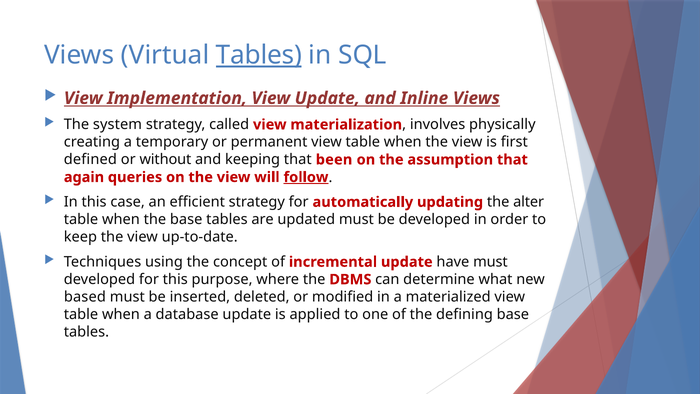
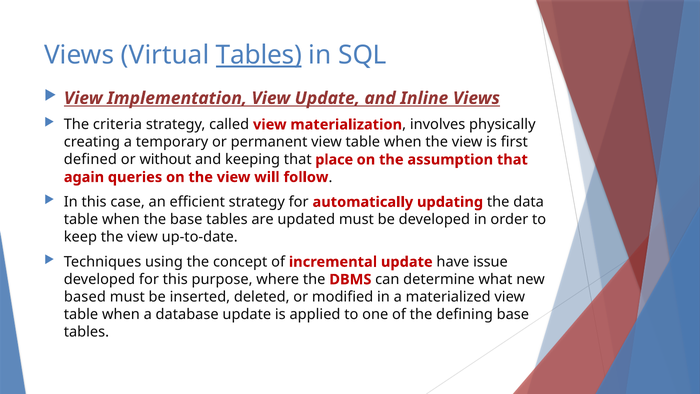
system: system -> criteria
been: been -> place
follow underline: present -> none
alter: alter -> data
have must: must -> issue
